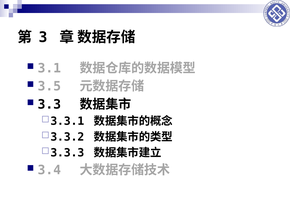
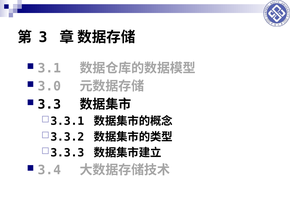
3.5: 3.5 -> 3.0
